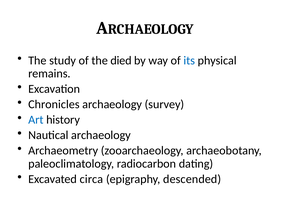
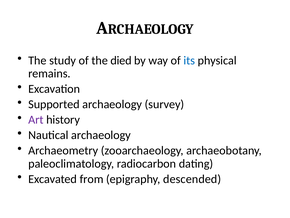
Chronicles: Chronicles -> Supported
Art colour: blue -> purple
circa: circa -> from
